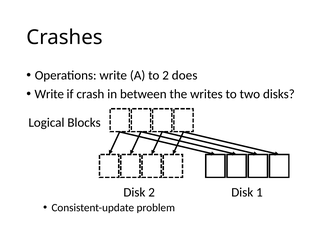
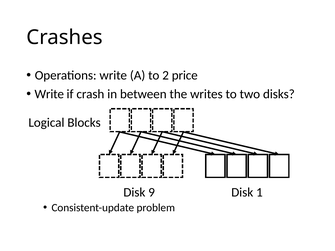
does: does -> price
Disk 2: 2 -> 9
